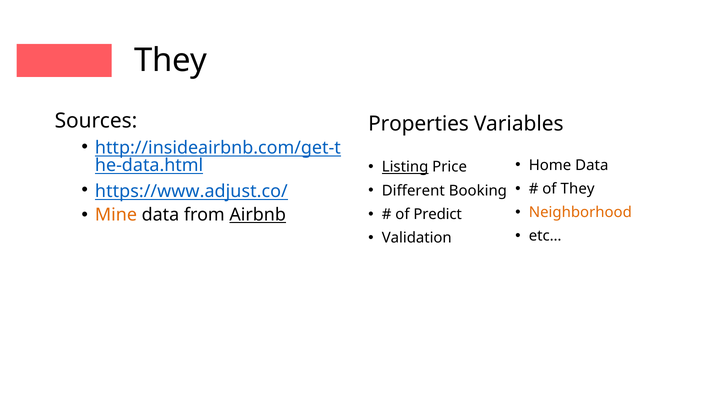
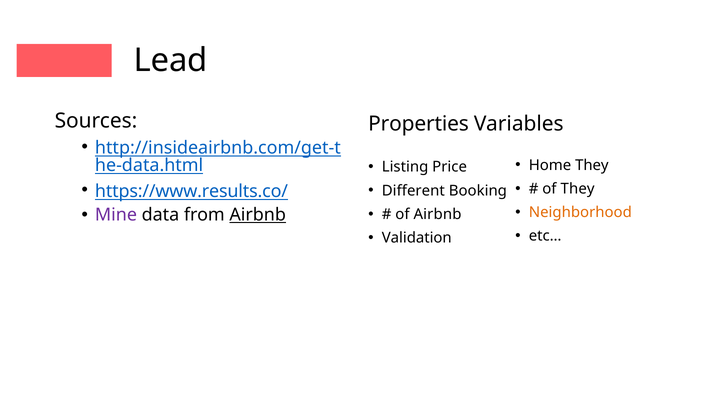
They at (171, 60): They -> Lead
Home Data: Data -> They
Listing underline: present -> none
https://www.adjust.co/: https://www.adjust.co/ -> https://www.results.co/
Mine colour: orange -> purple
of Predict: Predict -> Airbnb
